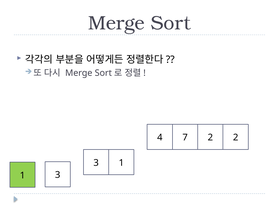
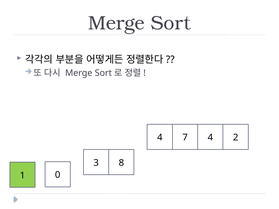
7 2: 2 -> 4
3 1: 1 -> 8
1 3: 3 -> 0
